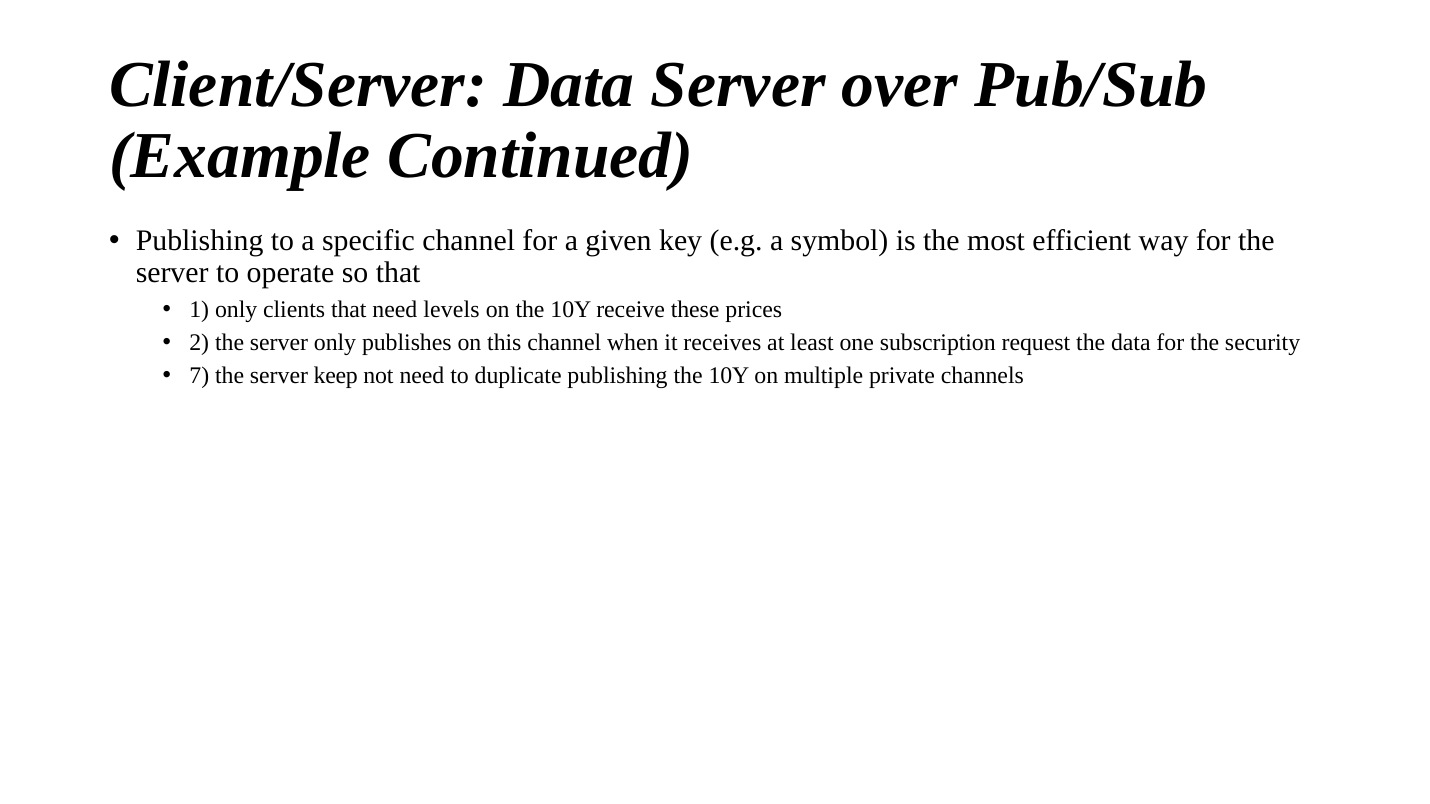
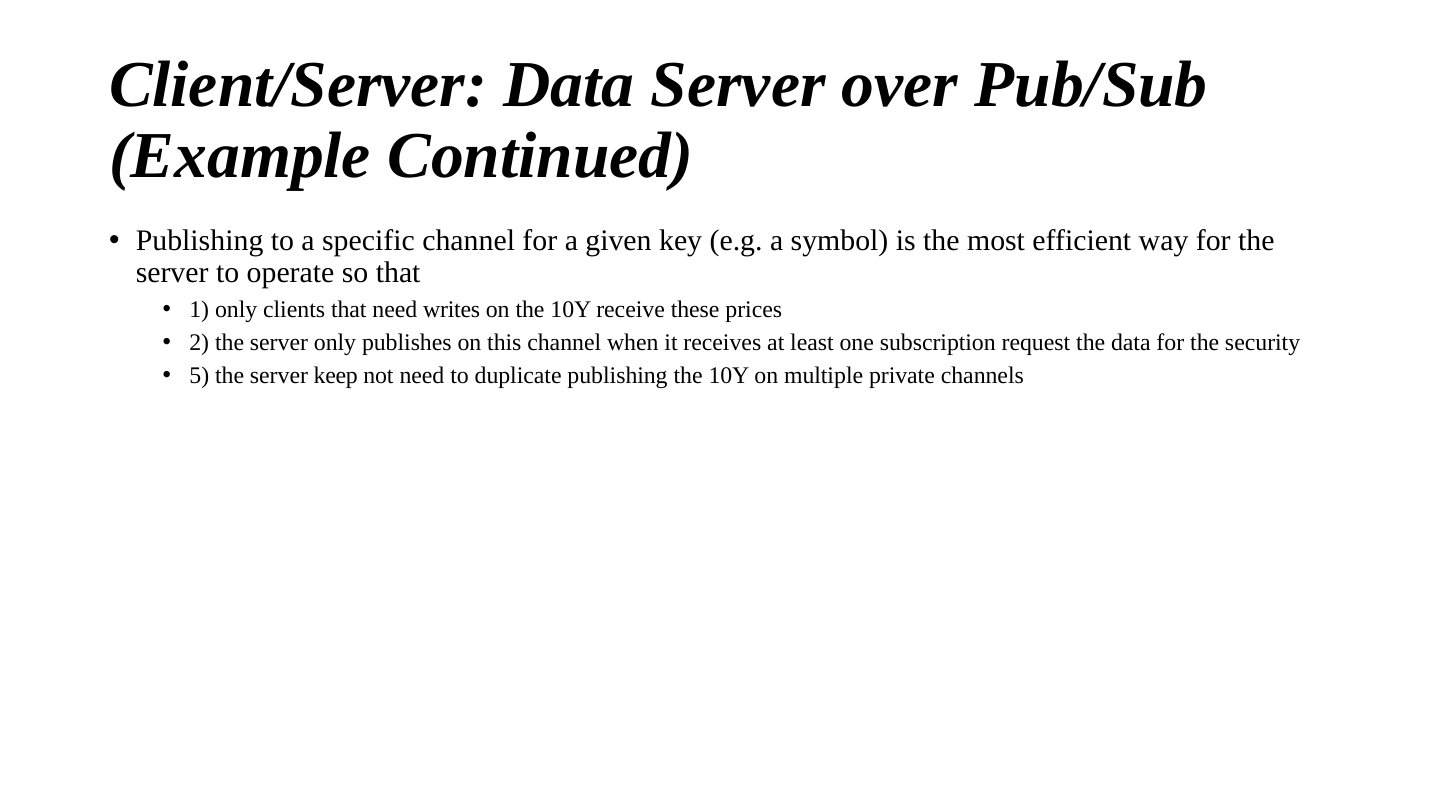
levels: levels -> writes
7: 7 -> 5
